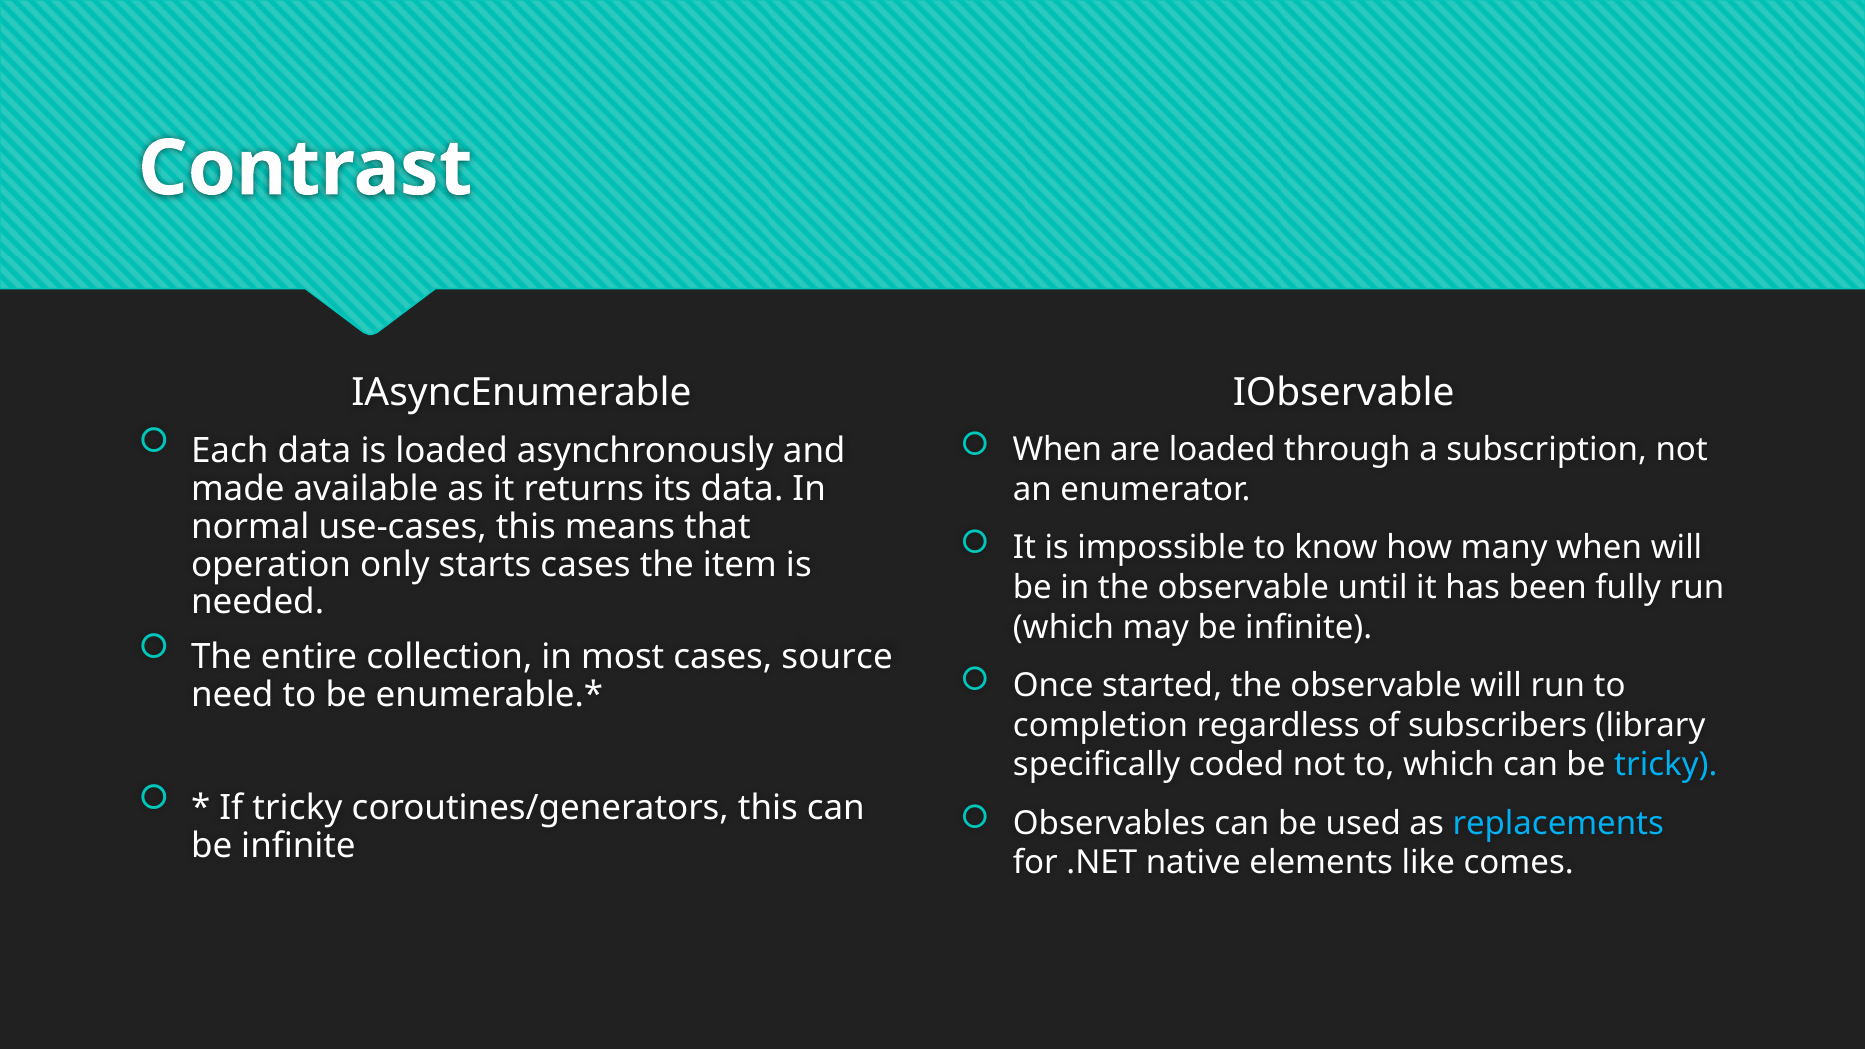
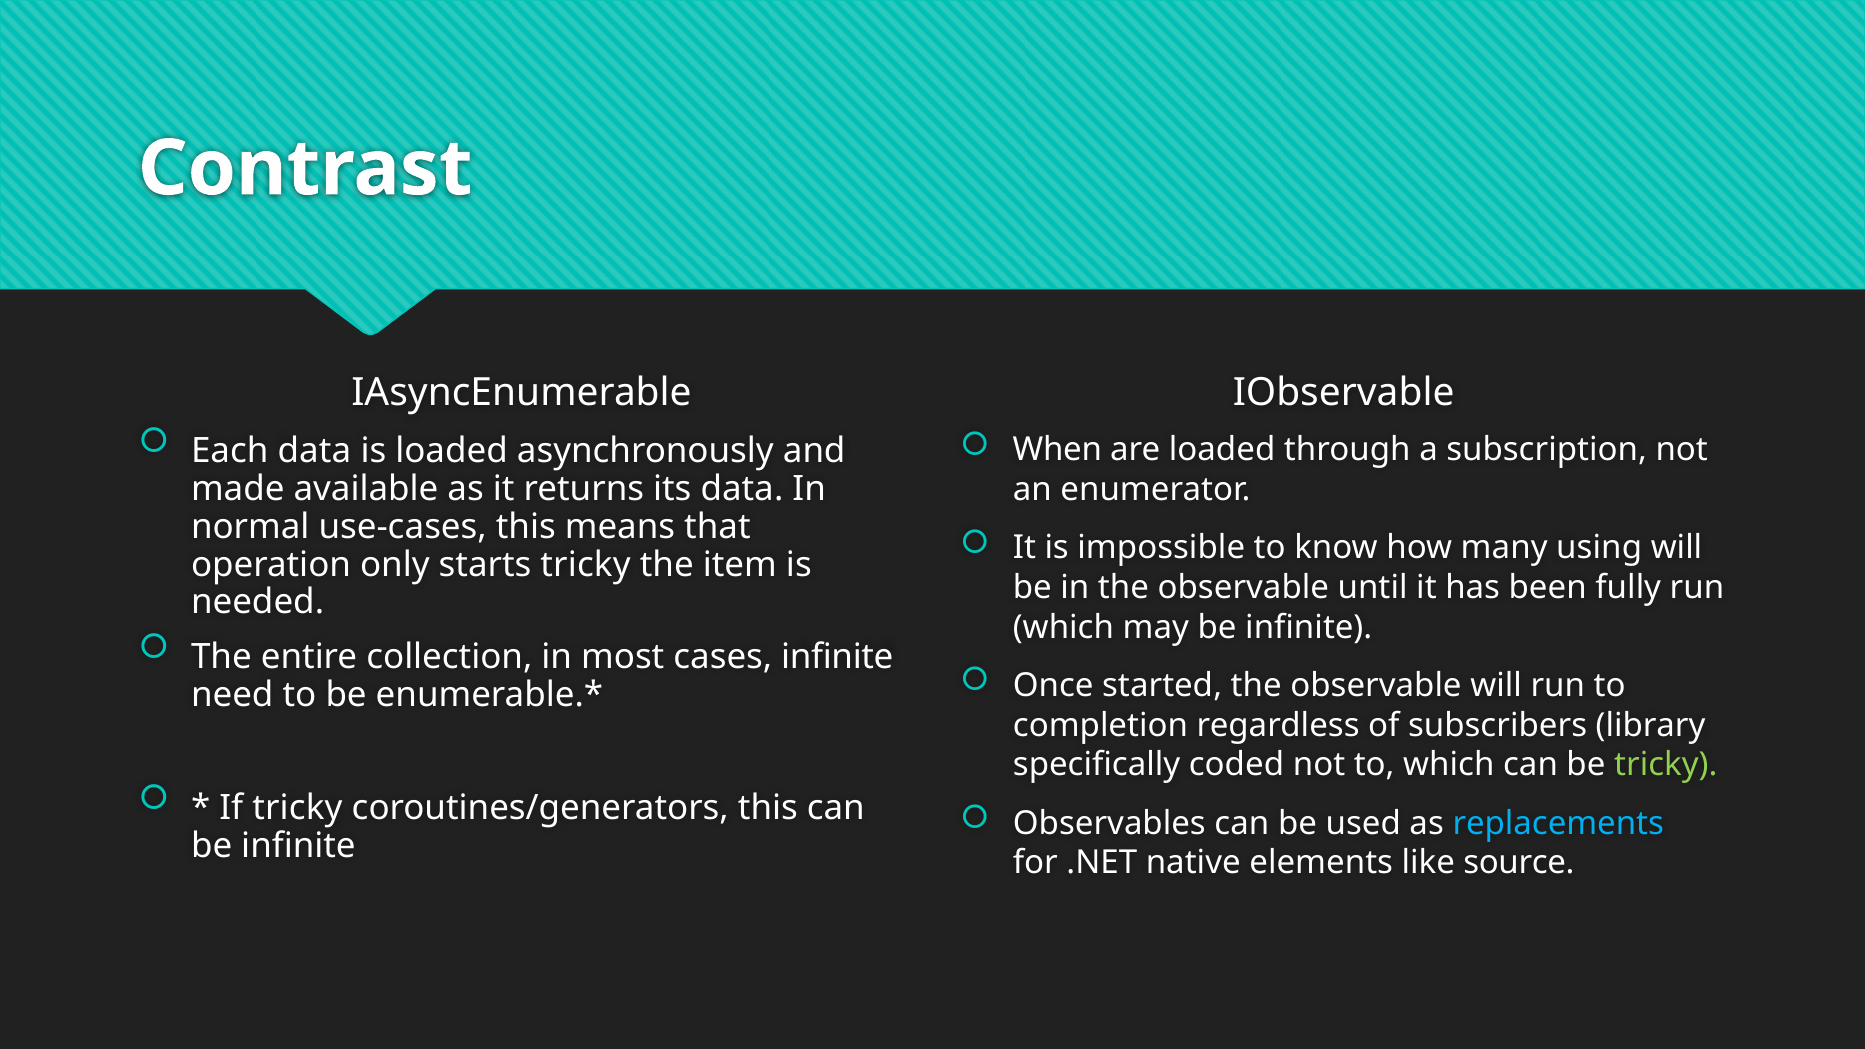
many when: when -> using
starts cases: cases -> tricky
cases source: source -> infinite
tricky at (1666, 765) colour: light blue -> light green
comes: comes -> source
